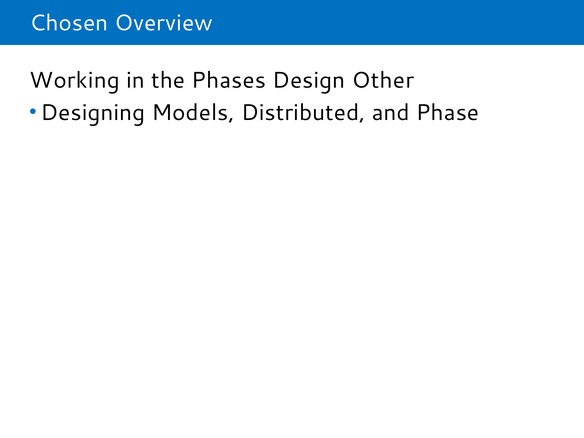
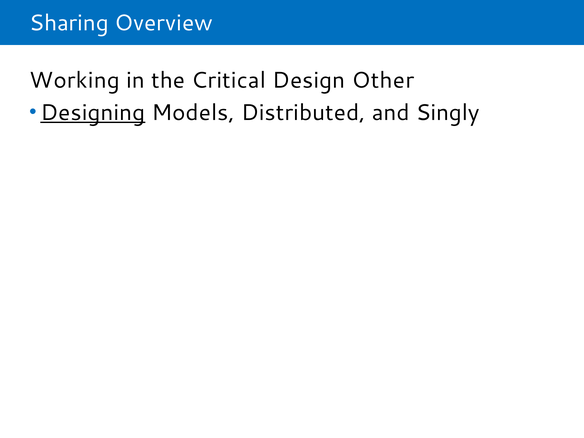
Chosen: Chosen -> Sharing
Phases: Phases -> Critical
Designing underline: none -> present
Phase: Phase -> Singly
